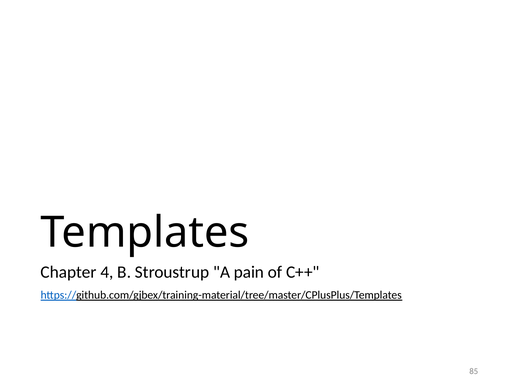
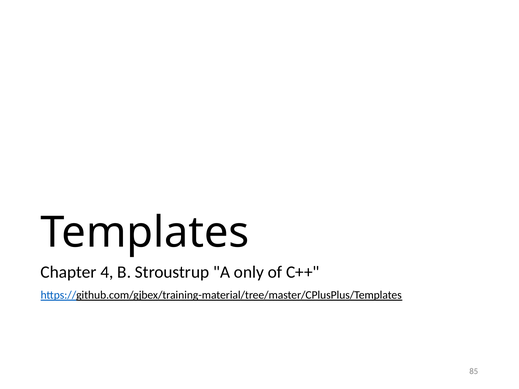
pain: pain -> only
